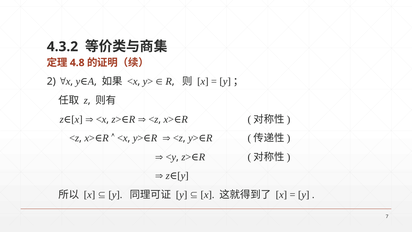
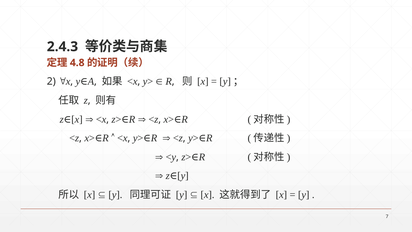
4.3.2: 4.3.2 -> 2.4.3
